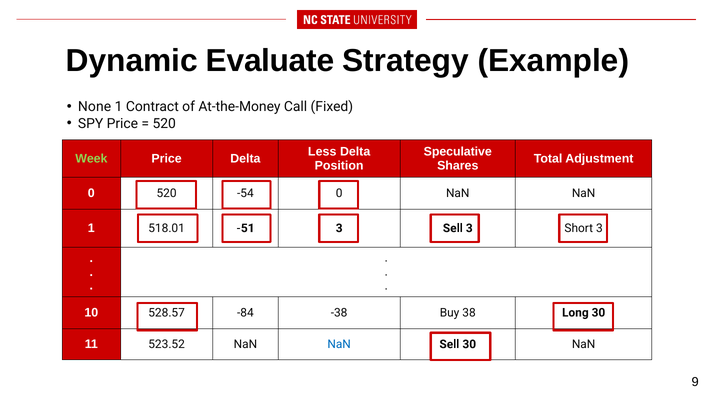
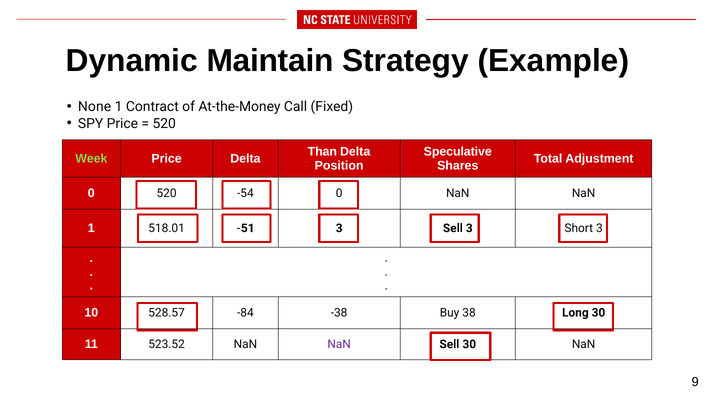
Evaluate: Evaluate -> Maintain
Less: Less -> Than
NaN at (339, 344) colour: blue -> purple
